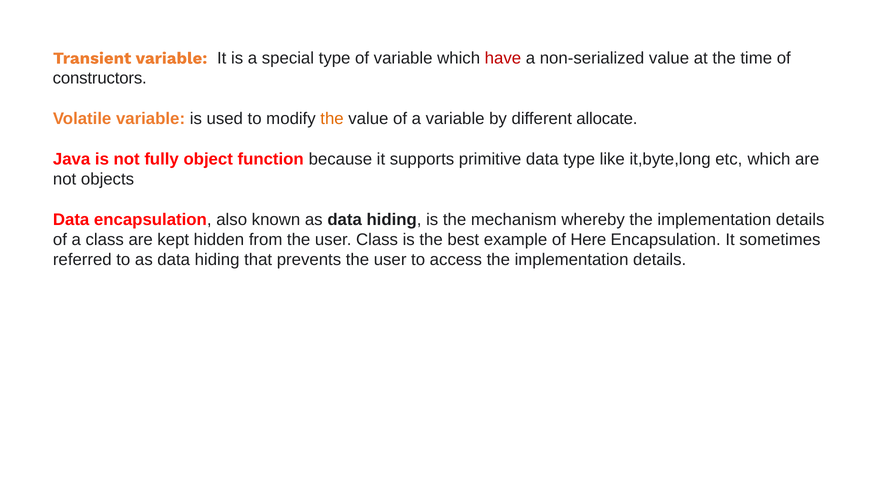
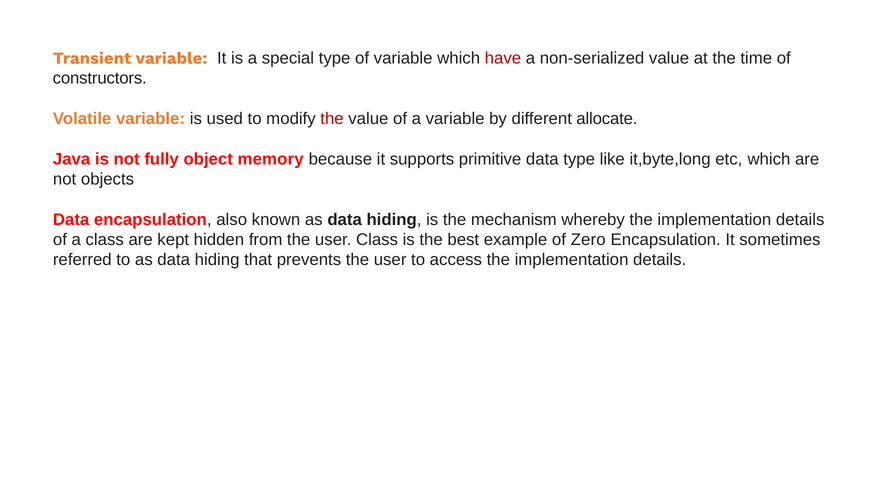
the at (332, 119) colour: orange -> red
function: function -> memory
Here: Here -> Zero
